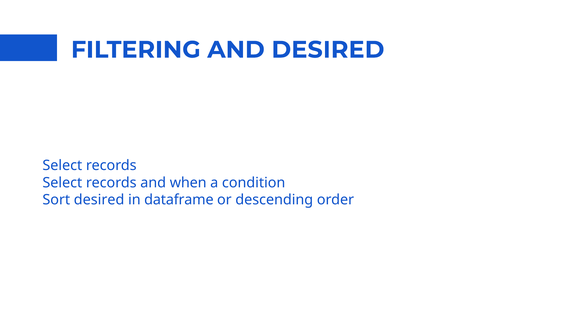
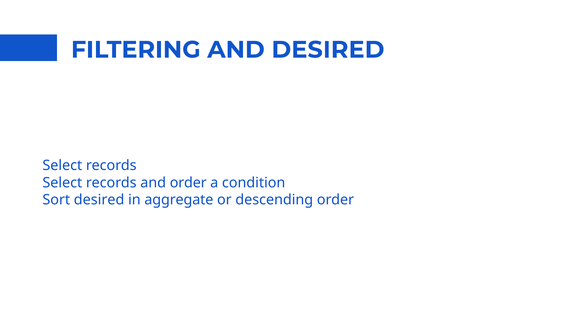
and when: when -> order
dataframe: dataframe -> aggregate
